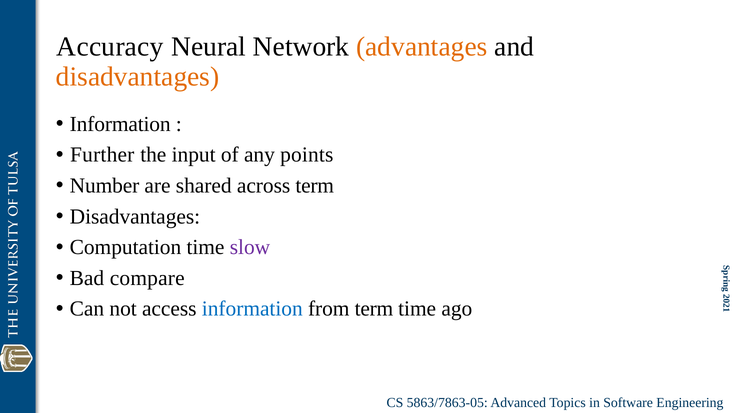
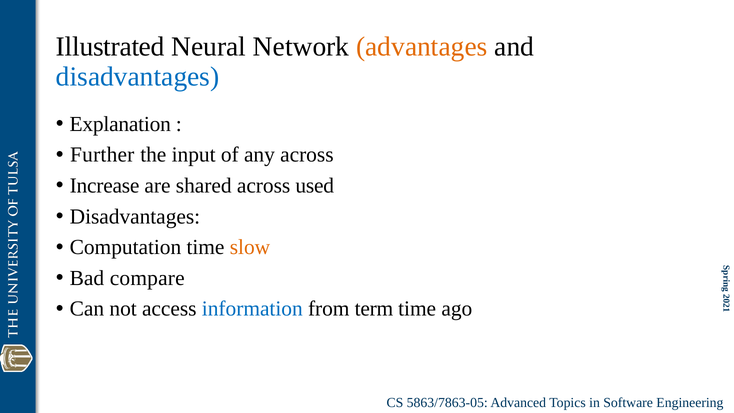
Accuracy: Accuracy -> Illustrated
disadvantages at (138, 77) colour: orange -> blue
Information at (120, 124): Information -> Explanation
any points: points -> across
Number: Number -> Increase
across term: term -> used
slow colour: purple -> orange
